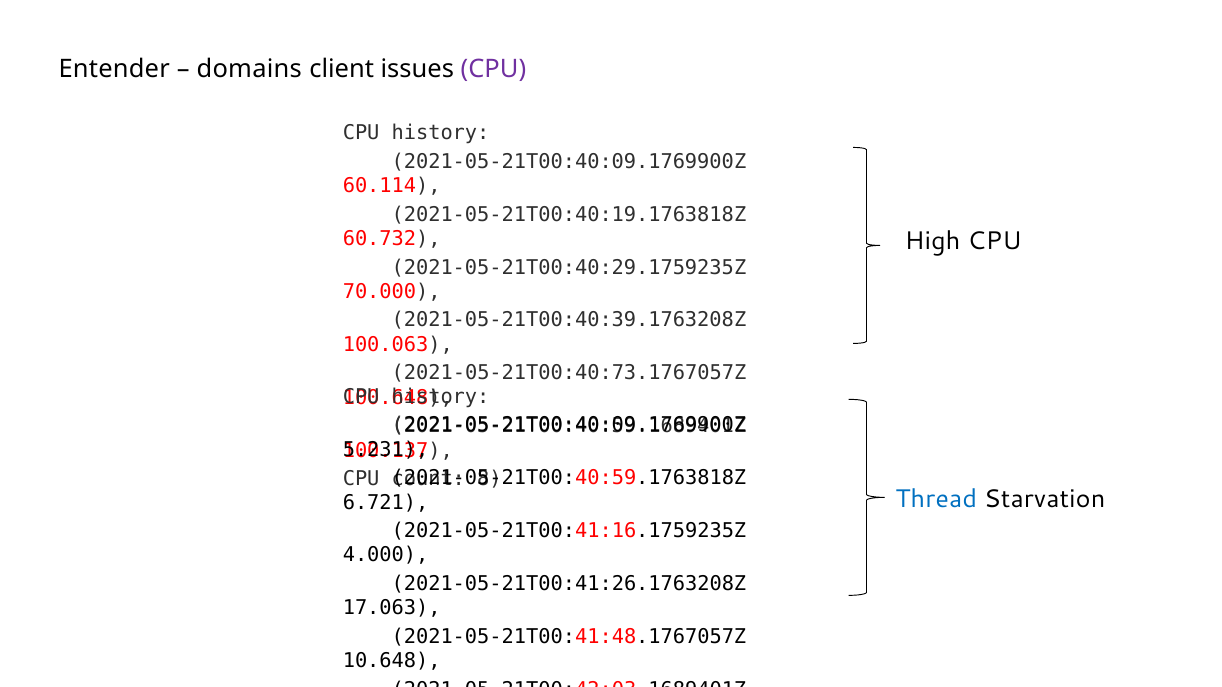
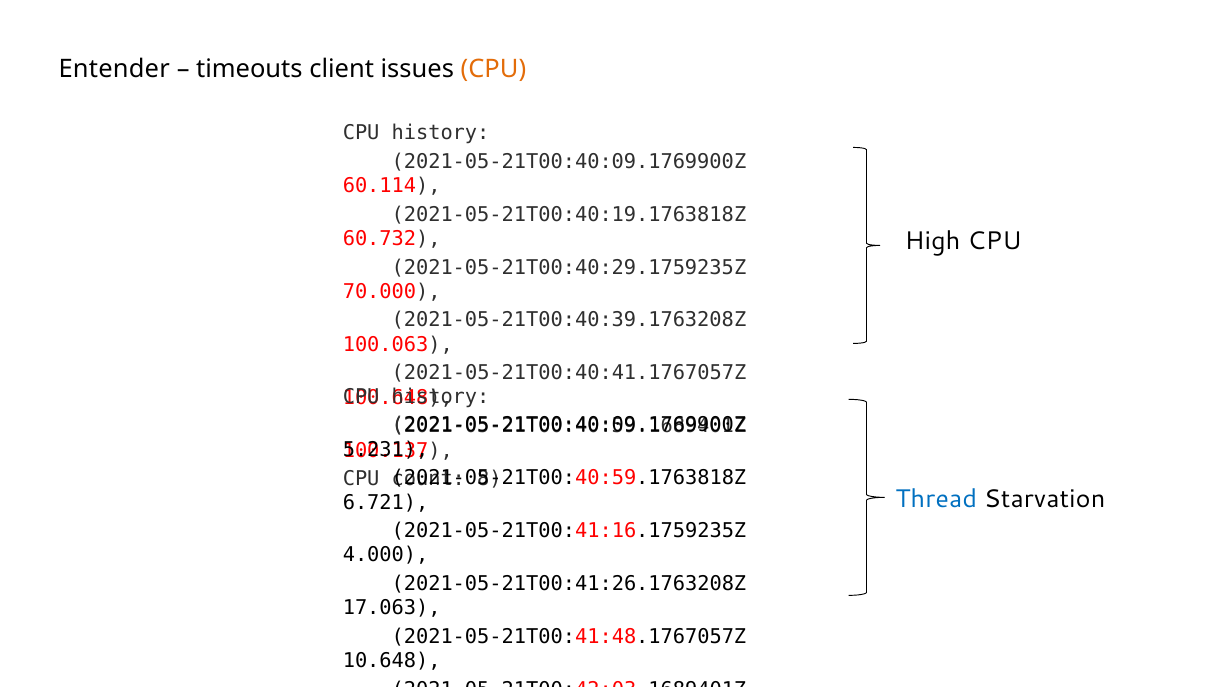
domains: domains -> timeouts
CPU at (493, 69) colour: purple -> orange
2021-05-21T00:40:73.1767057Z: 2021-05-21T00:40:73.1767057Z -> 2021-05-21T00:40:41.1767057Z
